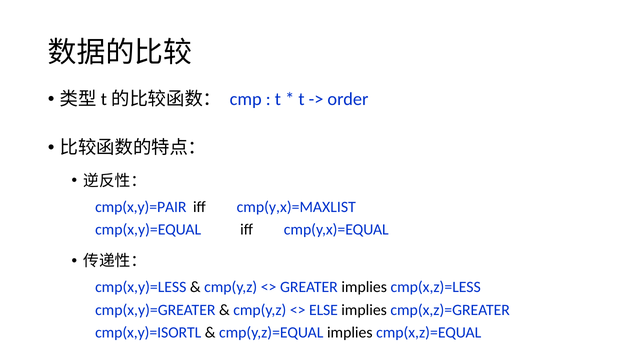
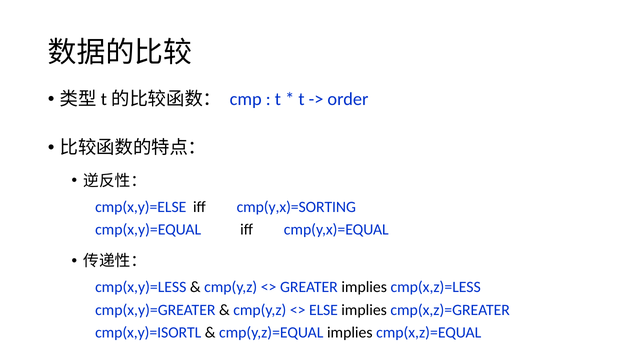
cmp(x,y)=PAIR: cmp(x,y)=PAIR -> cmp(x,y)=ELSE
cmp(y,x)=MAXLIST: cmp(y,x)=MAXLIST -> cmp(y,x)=SORTING
